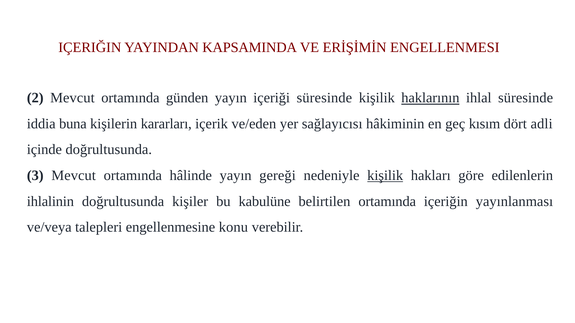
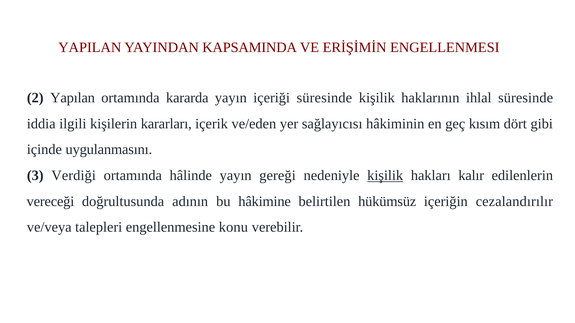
IÇERIĞIN at (90, 47): IÇERIĞIN -> YAPILAN
2 Mevcut: Mevcut -> Yapılan
günden: günden -> kararda
haklarının underline: present -> none
buna: buna -> ilgili
adli: adli -> gibi
içinde doğrultusunda: doğrultusunda -> uygulanmasını
3 Mevcut: Mevcut -> Verdiği
göre: göre -> kalır
ihlalinin: ihlalinin -> vereceği
kişiler: kişiler -> adının
kabulüne: kabulüne -> hâkimine
belirtilen ortamında: ortamında -> hükümsüz
yayınlanması: yayınlanması -> cezalandırılır
